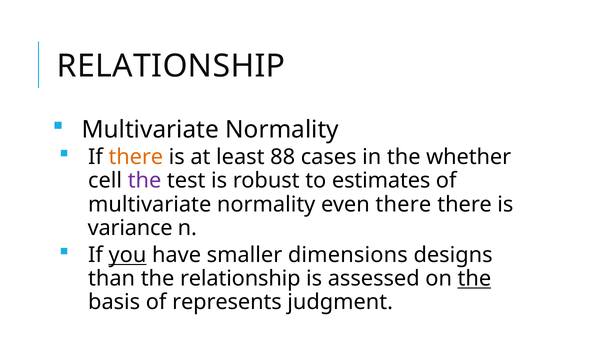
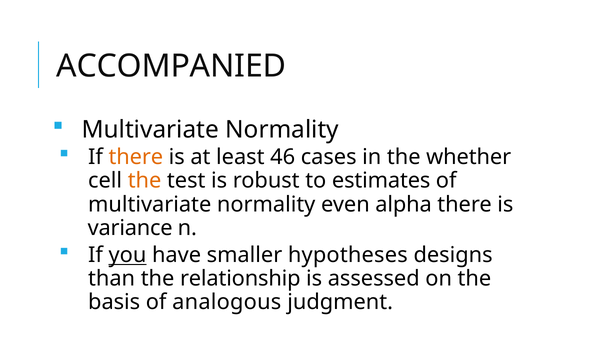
RELATIONSHIP at (171, 66): RELATIONSHIP -> ACCOMPANIED
88: 88 -> 46
the at (145, 181) colour: purple -> orange
even there: there -> alpha
dimensions: dimensions -> hypotheses
the at (474, 279) underline: present -> none
represents: represents -> analogous
